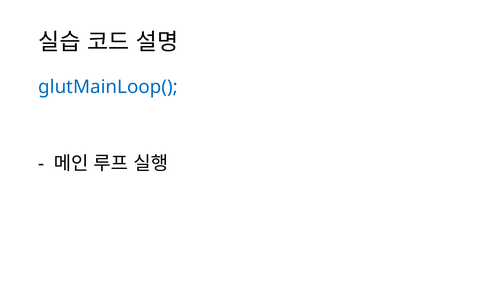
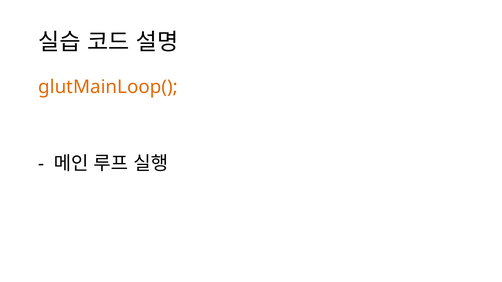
glutMainLoop( colour: blue -> orange
